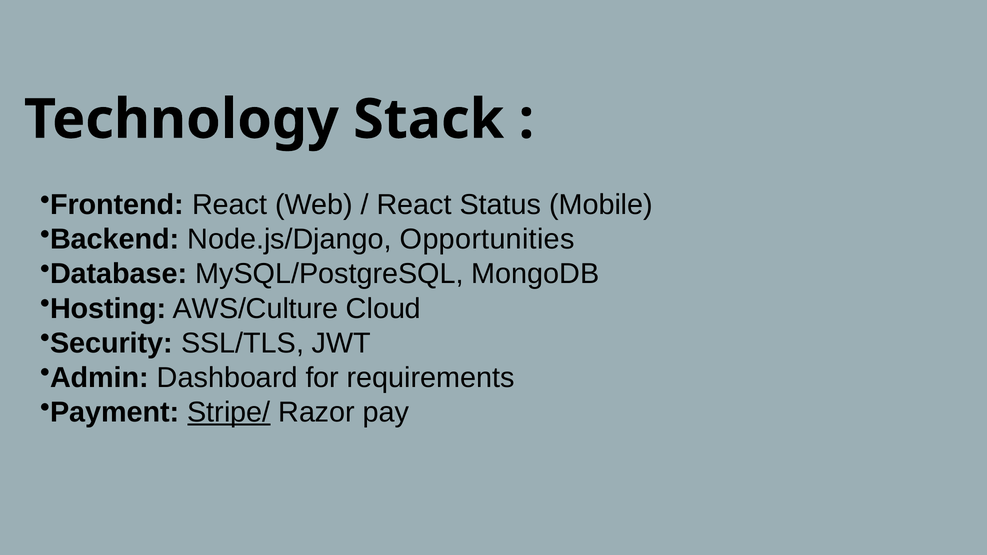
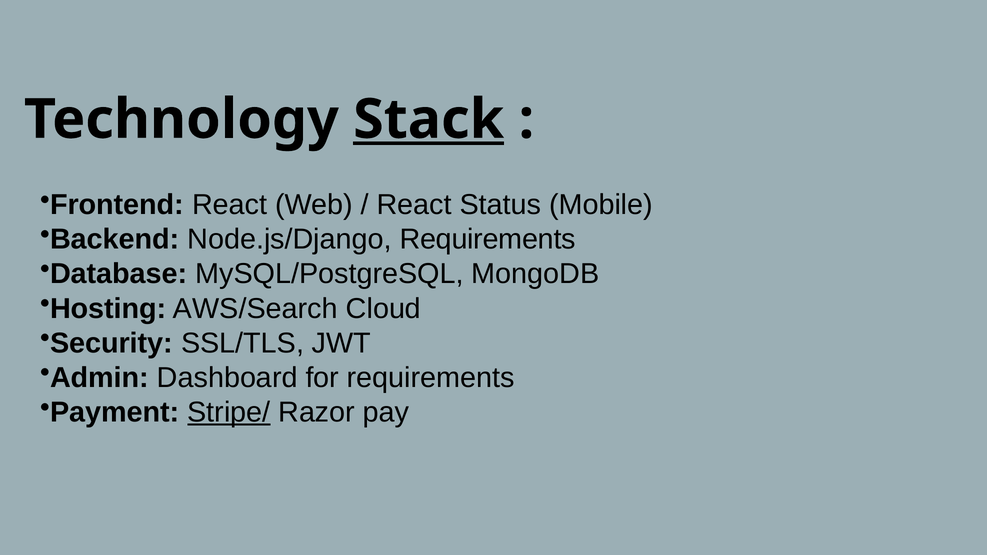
Stack underline: none -> present
Node.js/Django Opportunities: Opportunities -> Requirements
AWS/Culture: AWS/Culture -> AWS/Search
